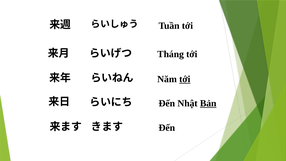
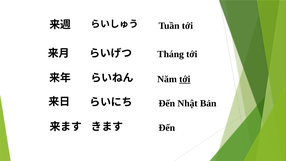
Bản underline: present -> none
